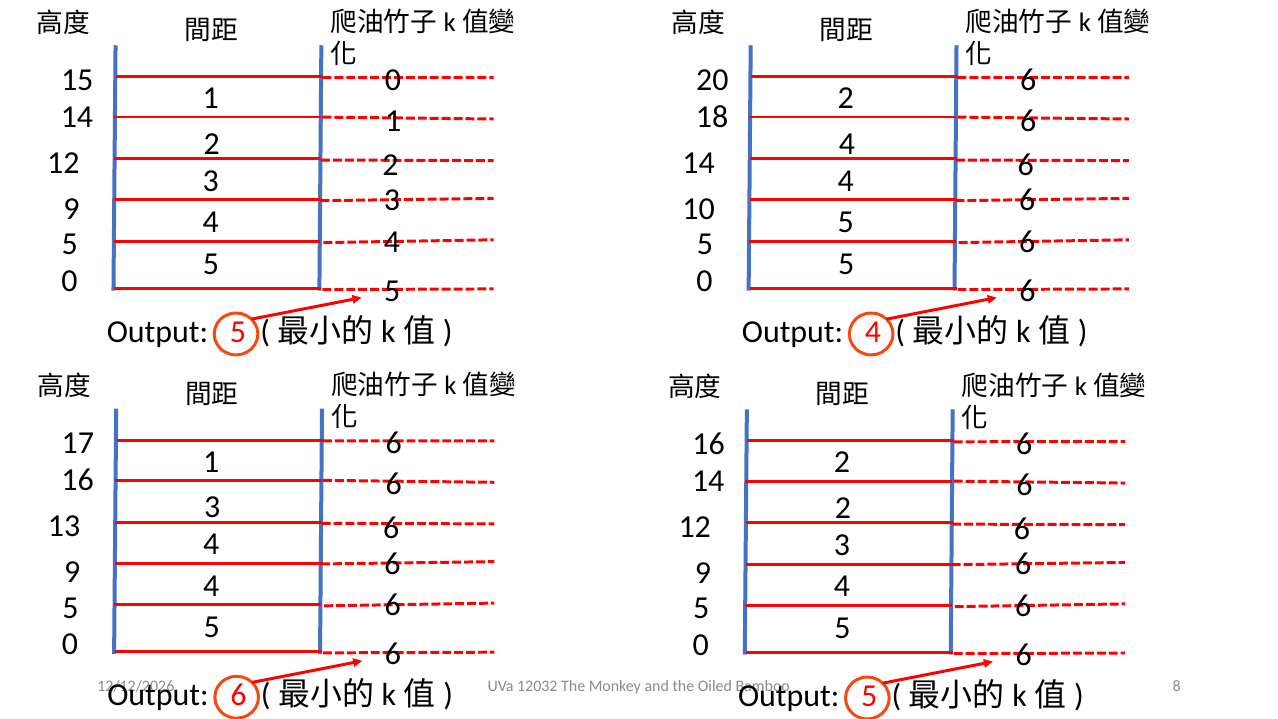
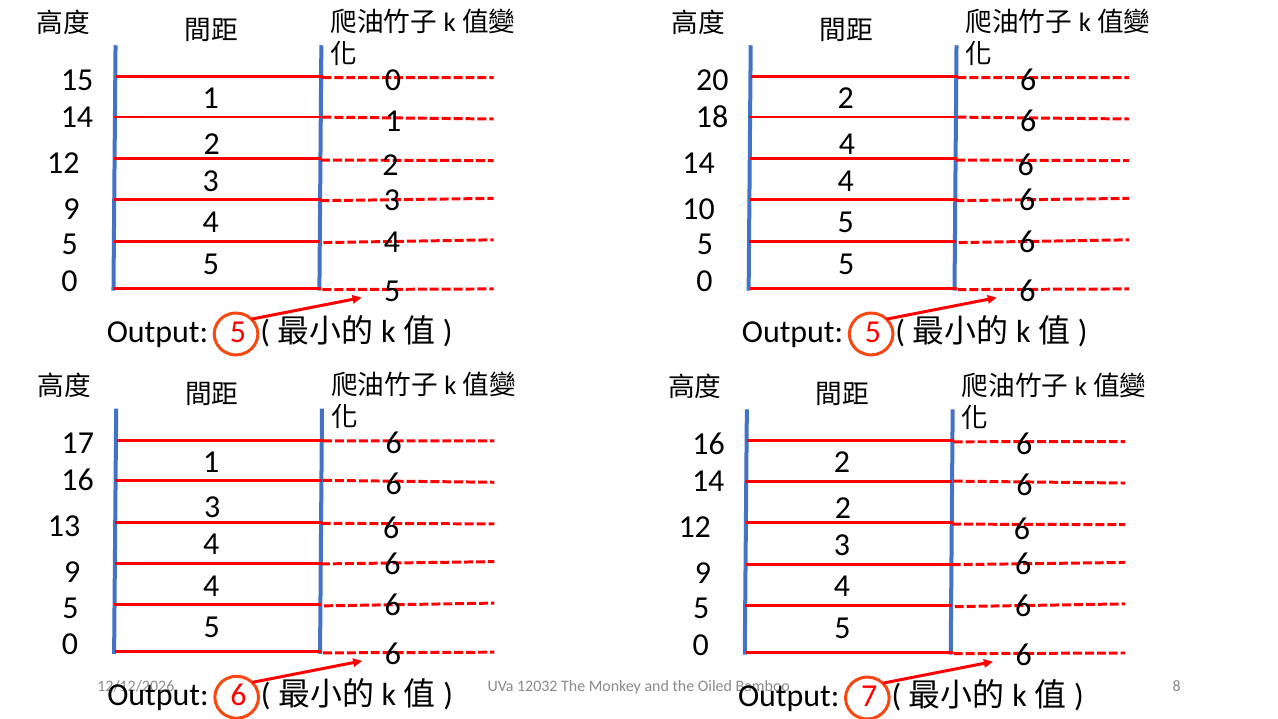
4 at (873, 332): 4 -> 5
5 at (869, 696): 5 -> 7
